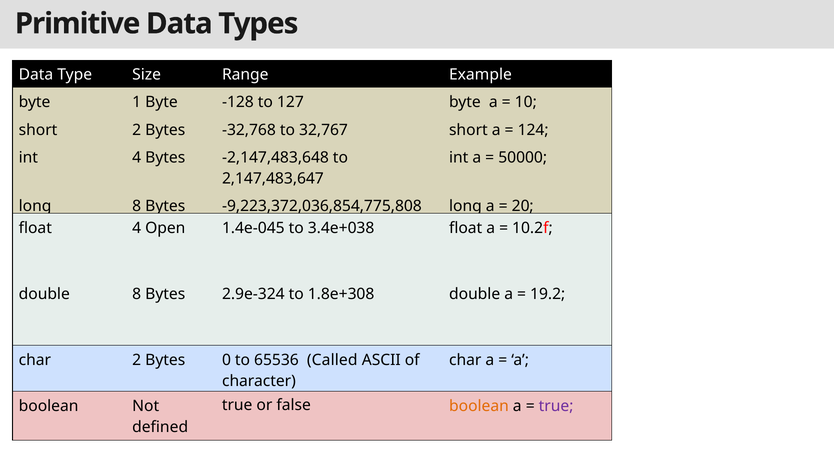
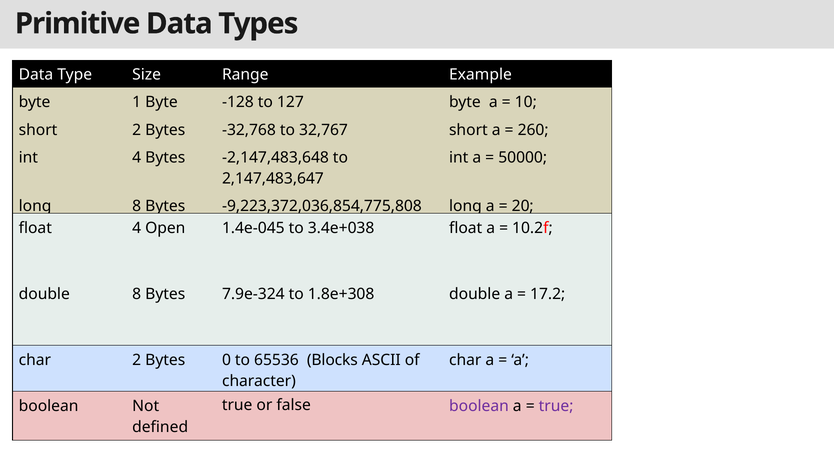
124: 124 -> 260
2.9e-324: 2.9e-324 -> 7.9e-324
19.2: 19.2 -> 17.2
Called: Called -> Blocks
boolean at (479, 406) colour: orange -> purple
